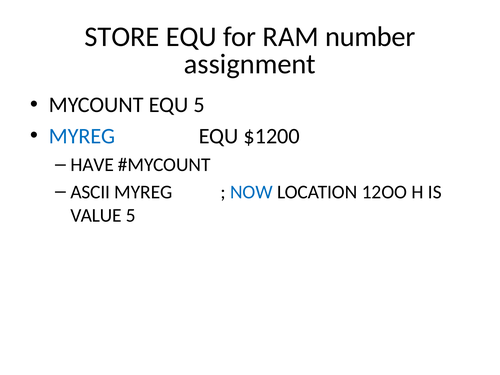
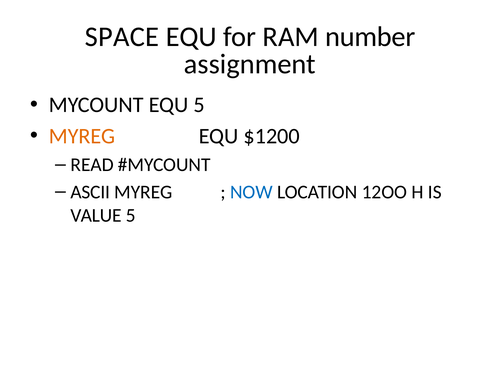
STORE: STORE -> SPACE
MYREG at (82, 136) colour: blue -> orange
HAVE: HAVE -> READ
